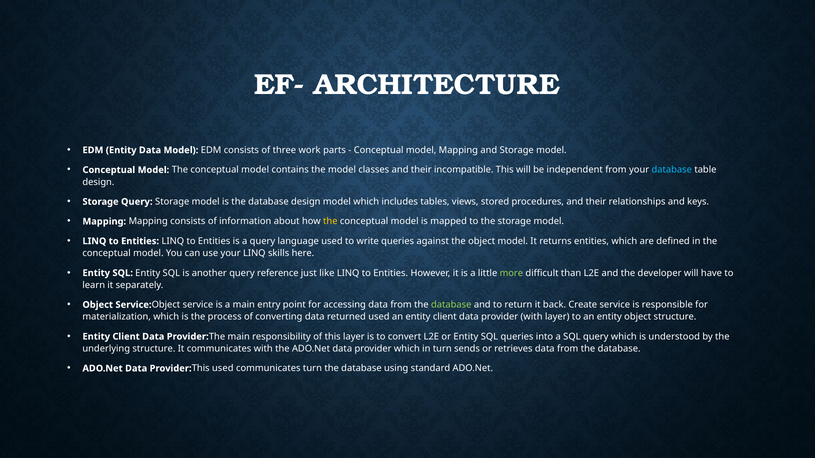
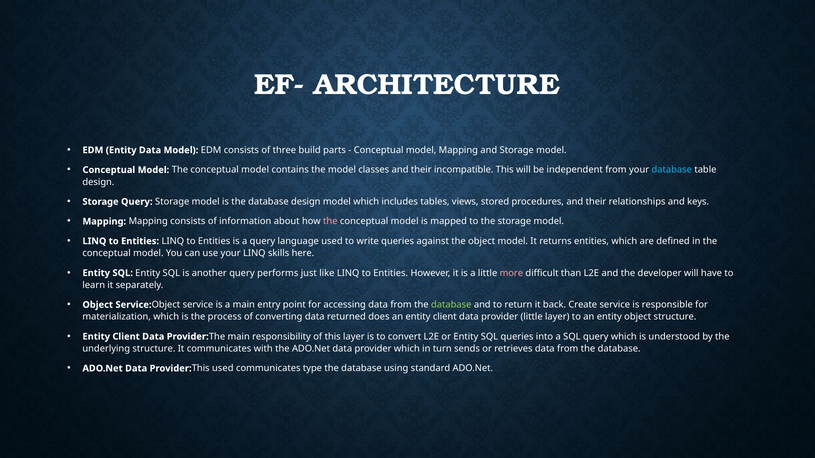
work: work -> build
the at (330, 222) colour: yellow -> pink
reference: reference -> performs
more colour: light green -> pink
returned used: used -> does
provider with: with -> little
communicates turn: turn -> type
